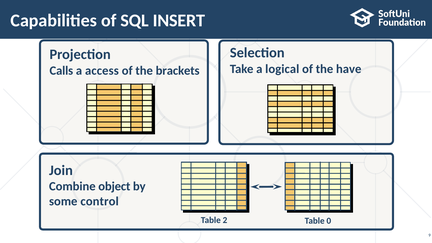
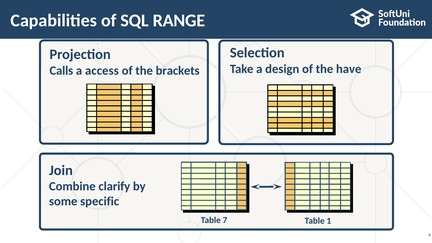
INSERT: INSERT -> RANGE
logical: logical -> design
object: object -> clarify
control: control -> specific
2: 2 -> 7
0: 0 -> 1
